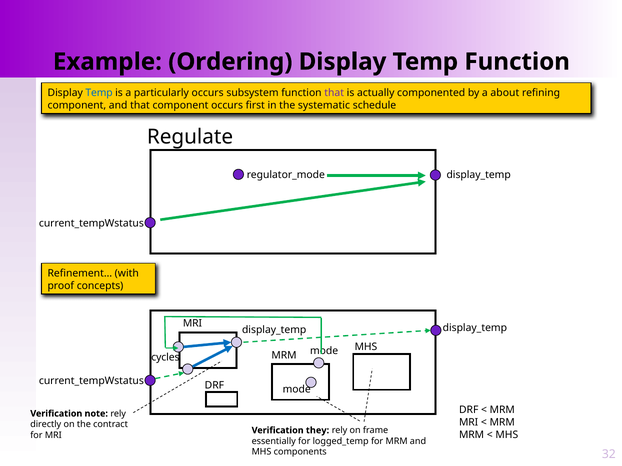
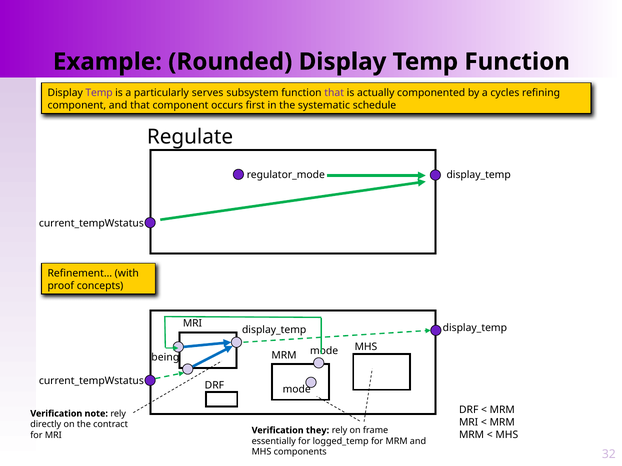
Ordering: Ordering -> Rounded
Temp at (99, 93) colour: blue -> purple
particularly occurs: occurs -> serves
about: about -> cycles
cycles: cycles -> being
